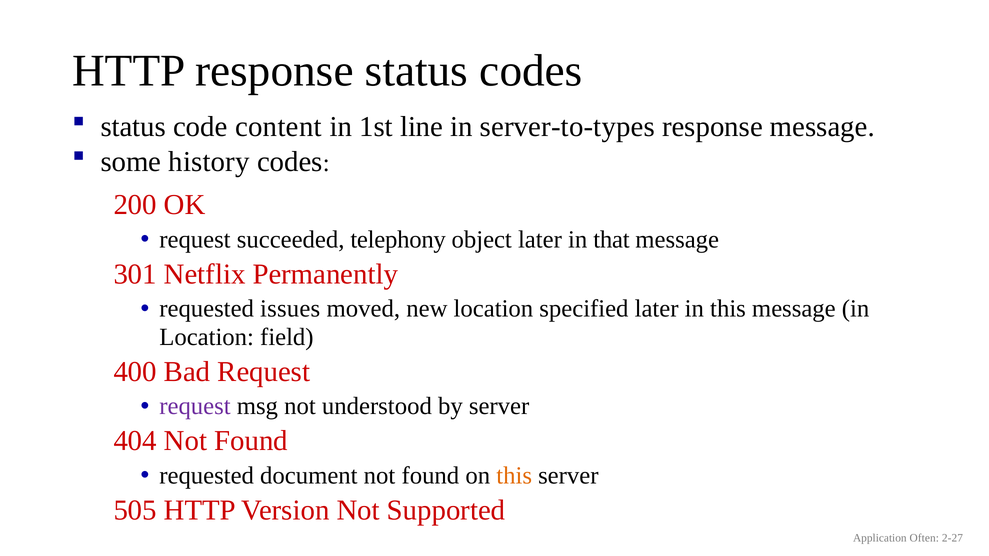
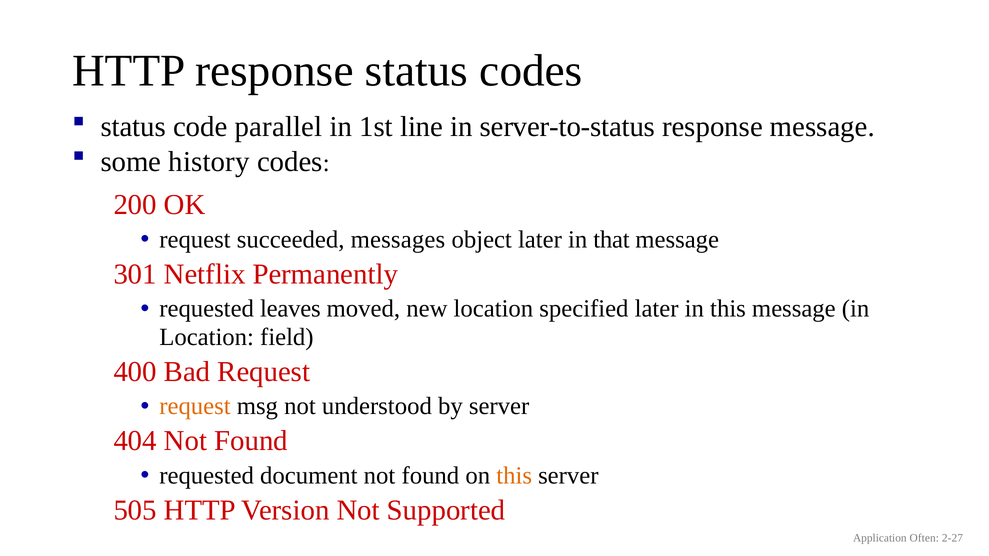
content: content -> parallel
server-to-types: server-to-types -> server-to-status
telephony: telephony -> messages
issues: issues -> leaves
request at (195, 406) colour: purple -> orange
